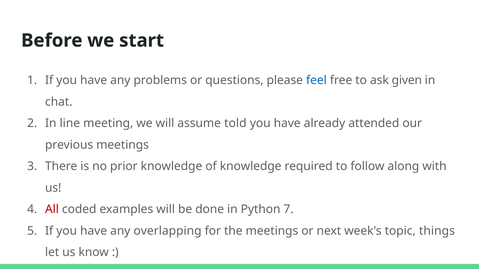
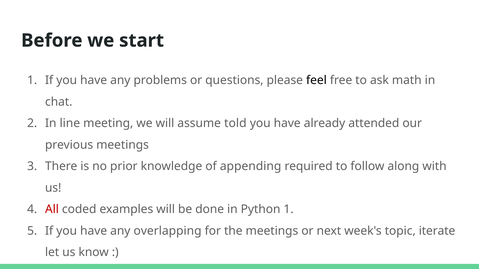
feel colour: blue -> black
given: given -> math
of knowledge: knowledge -> appending
Python 7: 7 -> 1
things: things -> iterate
